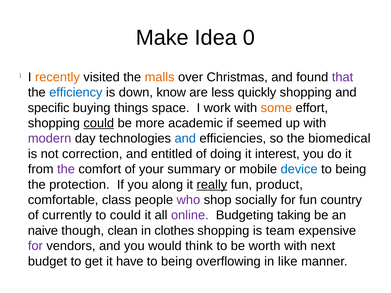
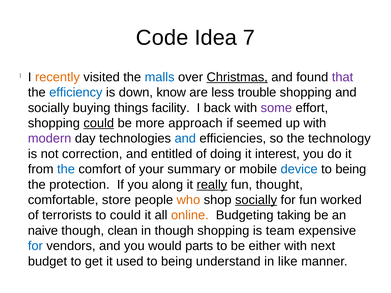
Make: Make -> Code
0: 0 -> 7
malls colour: orange -> blue
Christmas underline: none -> present
quickly: quickly -> trouble
specific at (49, 108): specific -> socially
space: space -> facility
work: work -> back
some colour: orange -> purple
academic: academic -> approach
biomedical: biomedical -> technology
the at (66, 169) colour: purple -> blue
product: product -> thought
class: class -> store
who colour: purple -> orange
socially at (256, 200) underline: none -> present
country: country -> worked
currently: currently -> terrorists
online colour: purple -> orange
in clothes: clothes -> though
for at (35, 246) colour: purple -> blue
think: think -> parts
worth: worth -> either
have: have -> used
overflowing: overflowing -> understand
